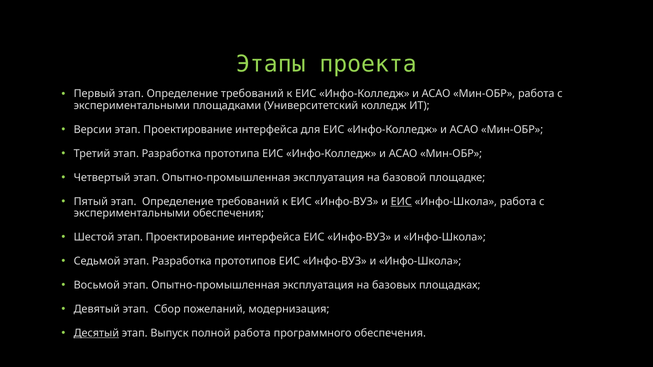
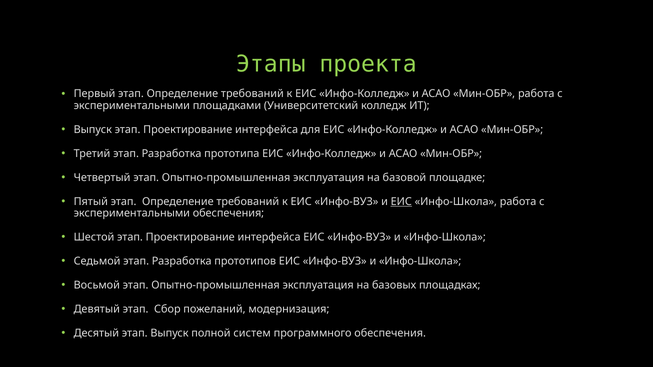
Версии at (93, 130): Версии -> Выпуск
Десятый underline: present -> none
полной работа: работа -> систем
